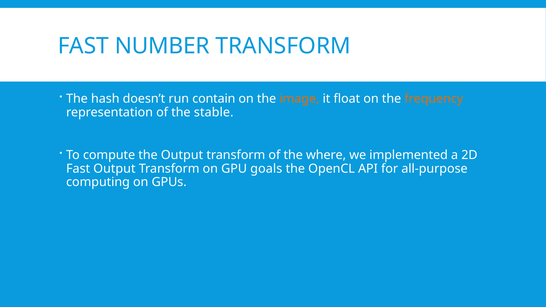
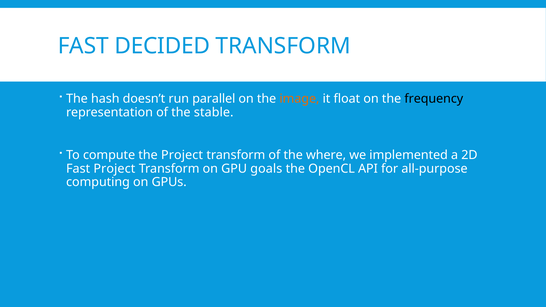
NUMBER: NUMBER -> DECIDED
contain: contain -> parallel
frequency colour: orange -> black
the Output: Output -> Project
Fast Output: Output -> Project
